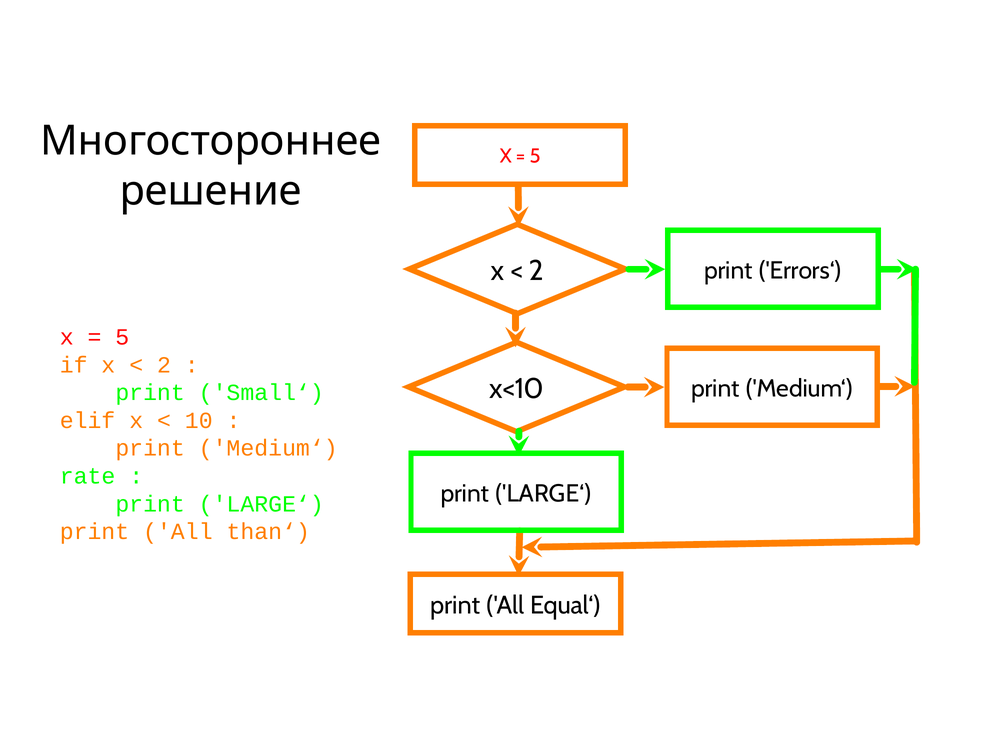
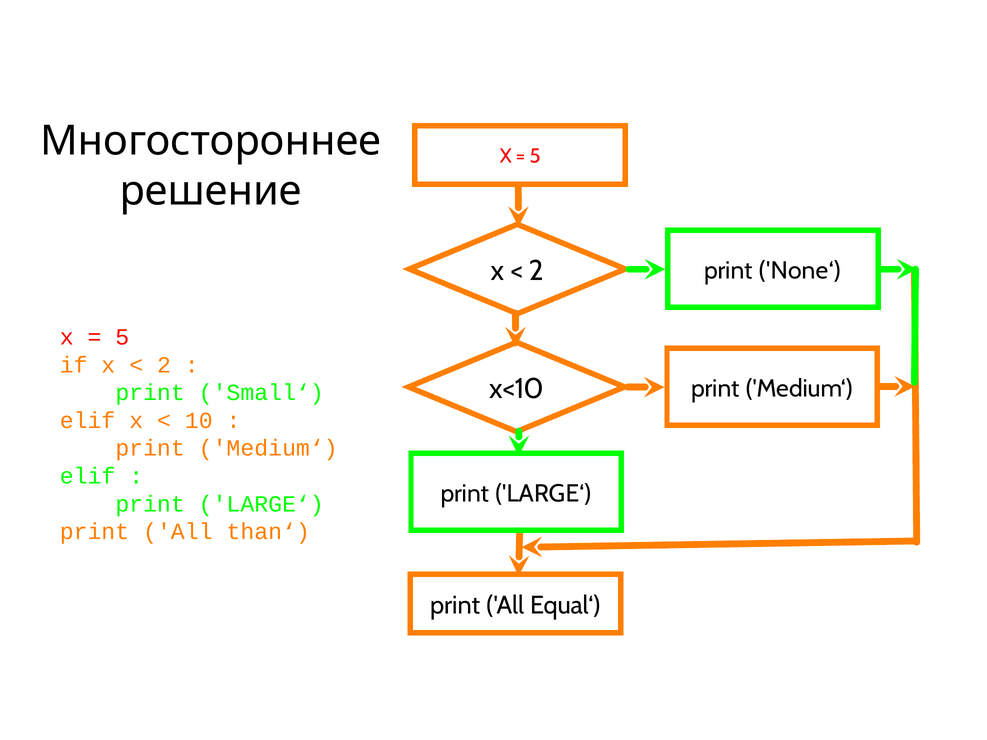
Errors‘: Errors‘ -> None‘
rate at (88, 476): rate -> elif
